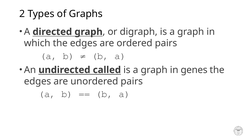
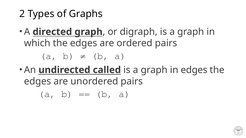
in genes: genes -> edges
